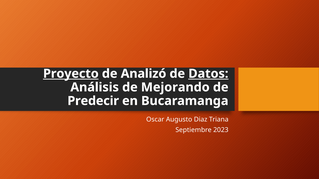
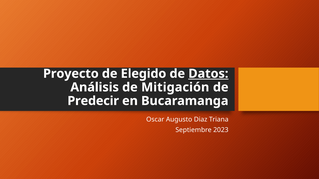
Proyecto underline: present -> none
Analizó: Analizó -> Elegido
Mejorando: Mejorando -> Mitigación
